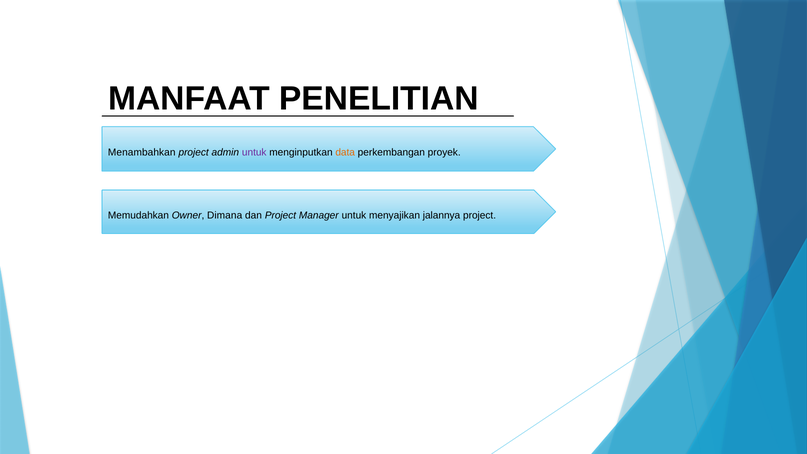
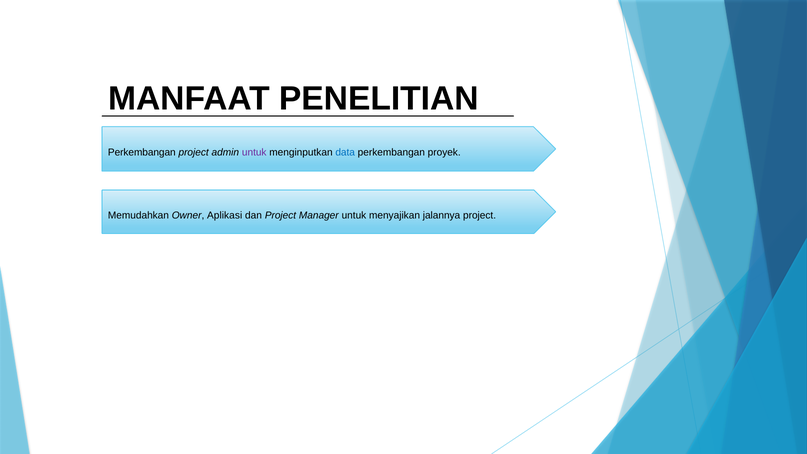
Menambahkan at (142, 153): Menambahkan -> Perkembangan
data colour: orange -> blue
Dimana: Dimana -> Aplikasi
